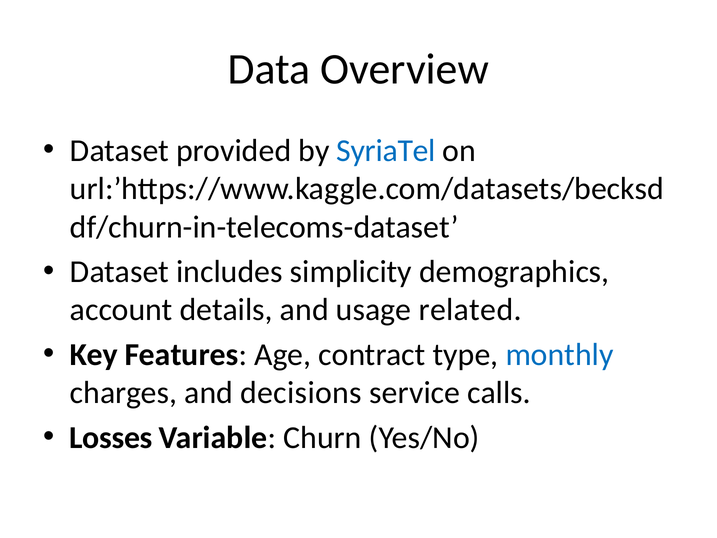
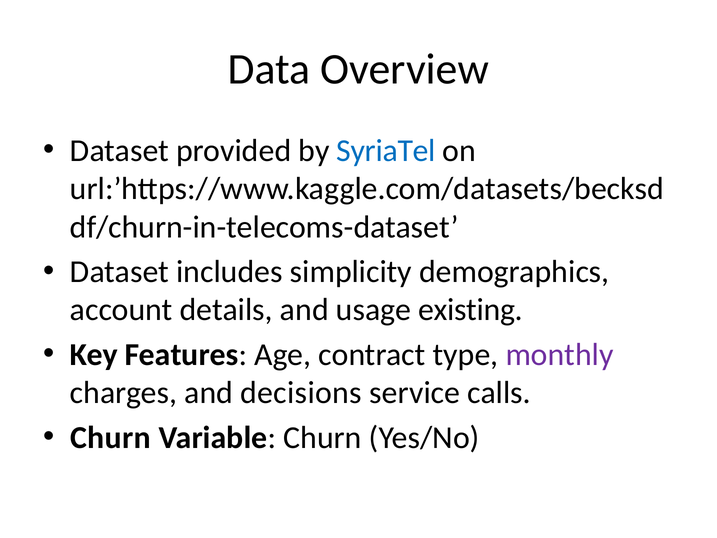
related: related -> existing
monthly colour: blue -> purple
Losses at (111, 437): Losses -> Churn
